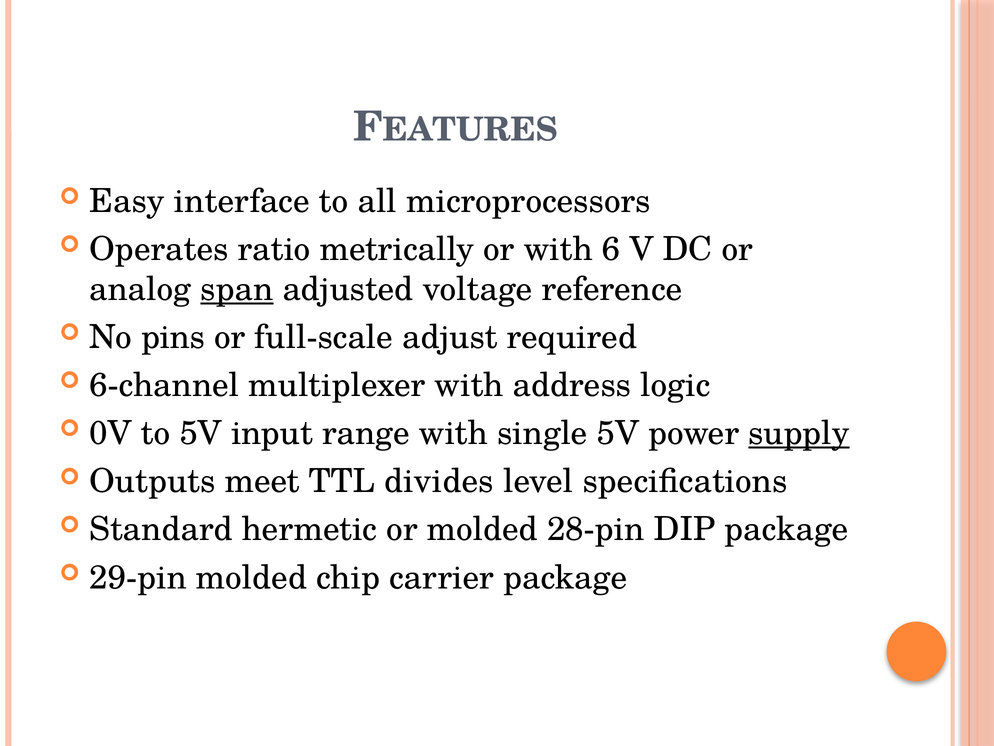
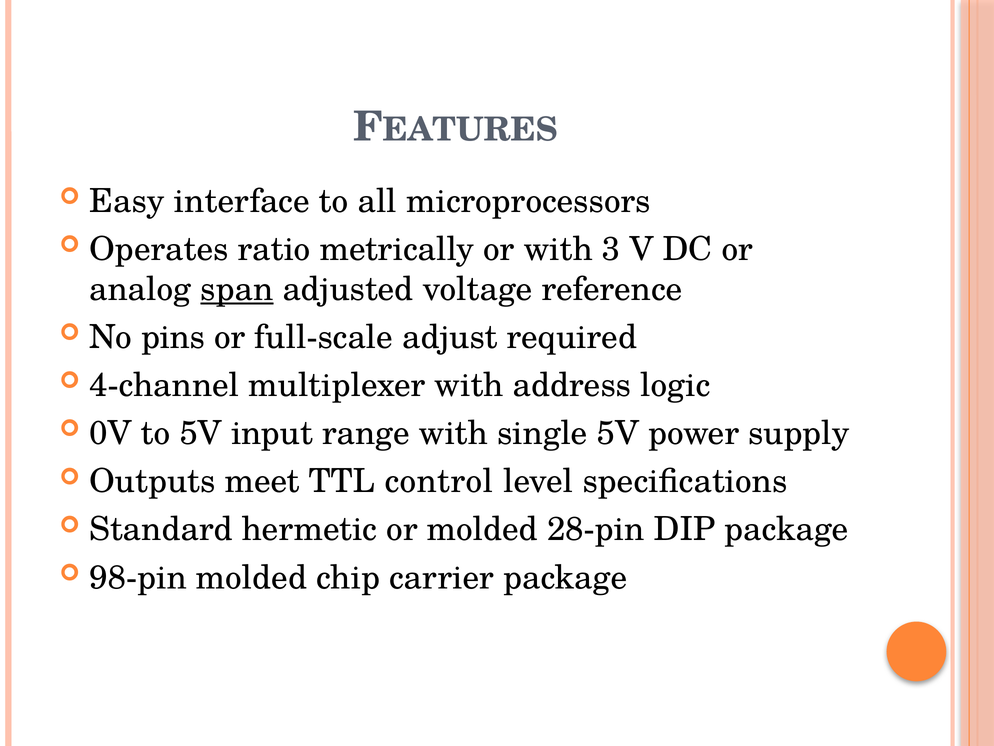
6: 6 -> 3
6-channel: 6-channel -> 4-channel
supply underline: present -> none
divides: divides -> control
29-pin: 29-pin -> 98-pin
